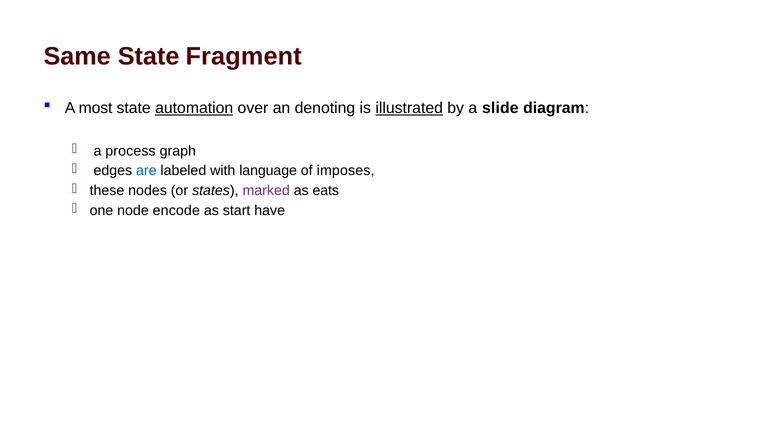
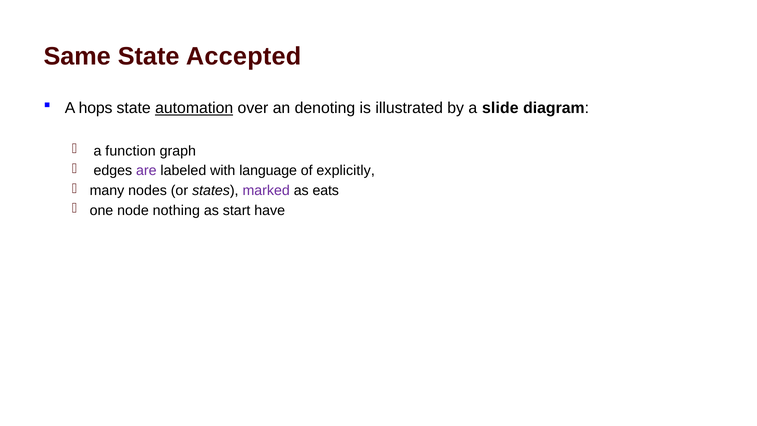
Fragment: Fragment -> Accepted
most: most -> hops
illustrated underline: present -> none
process: process -> function
are colour: blue -> purple
imposes: imposes -> explicitly
these: these -> many
encode: encode -> nothing
